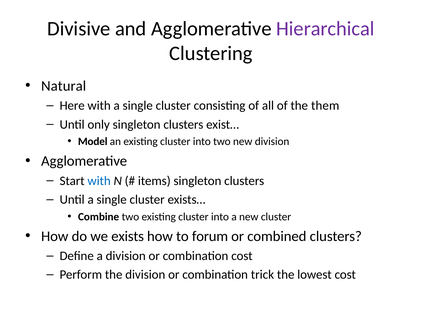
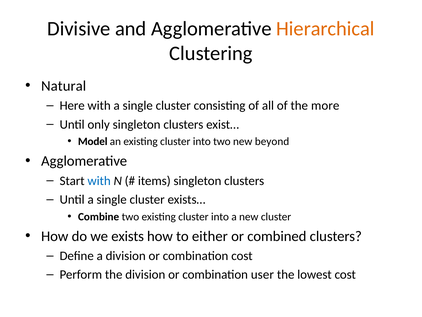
Hierarchical colour: purple -> orange
them: them -> more
new division: division -> beyond
forum: forum -> either
trick: trick -> user
